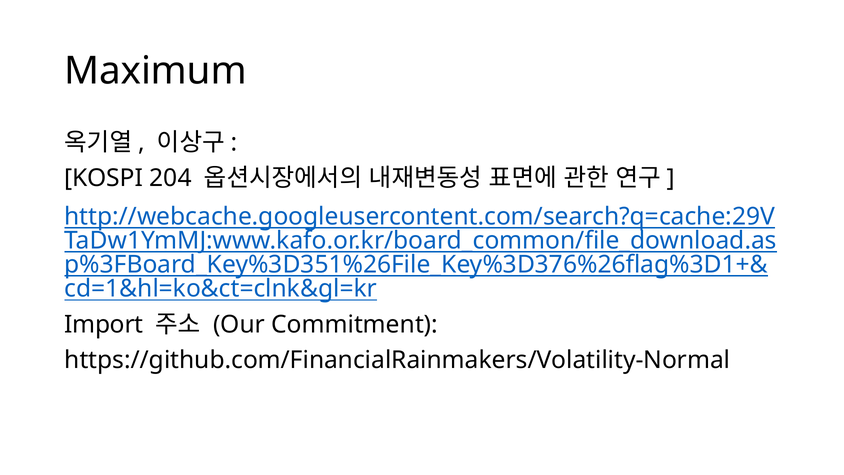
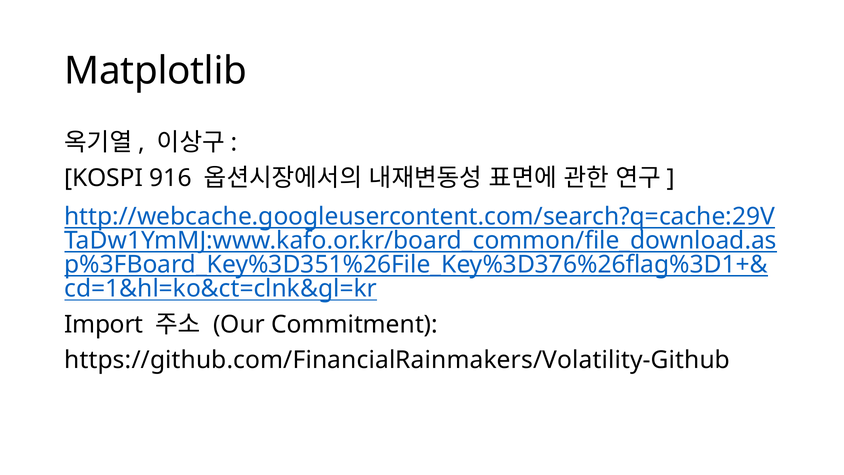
Maximum: Maximum -> Matplotlib
204: 204 -> 916
https://github.com/FinancialRainmakers/Volatility-Normal: https://github.com/FinancialRainmakers/Volatility-Normal -> https://github.com/FinancialRainmakers/Volatility-Github
